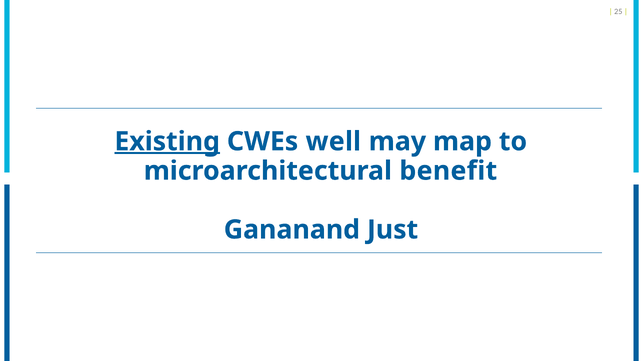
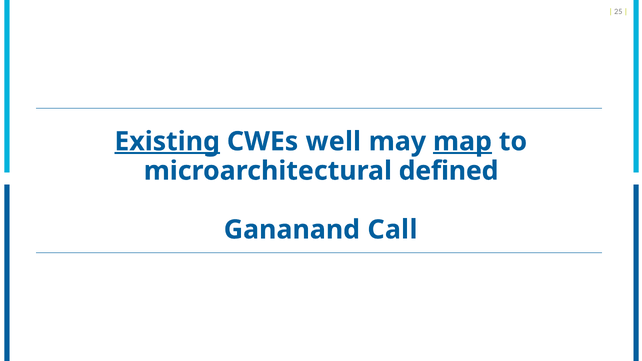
map underline: none -> present
benefit: benefit -> defined
Just: Just -> Call
